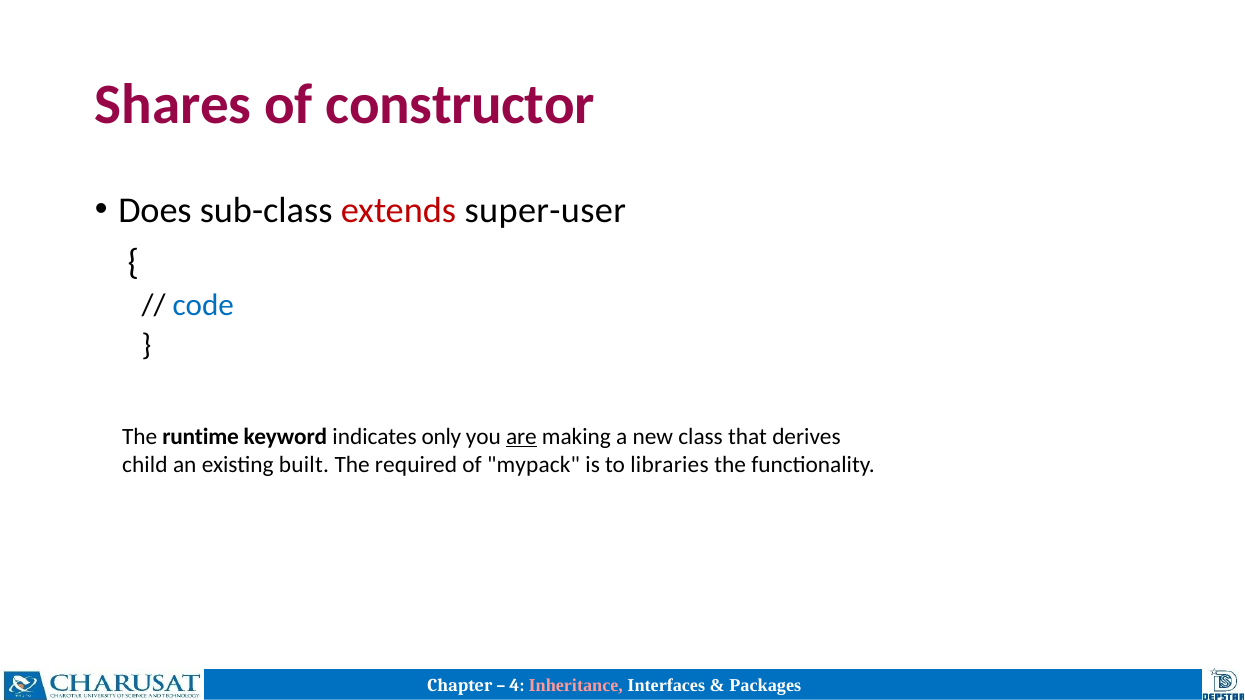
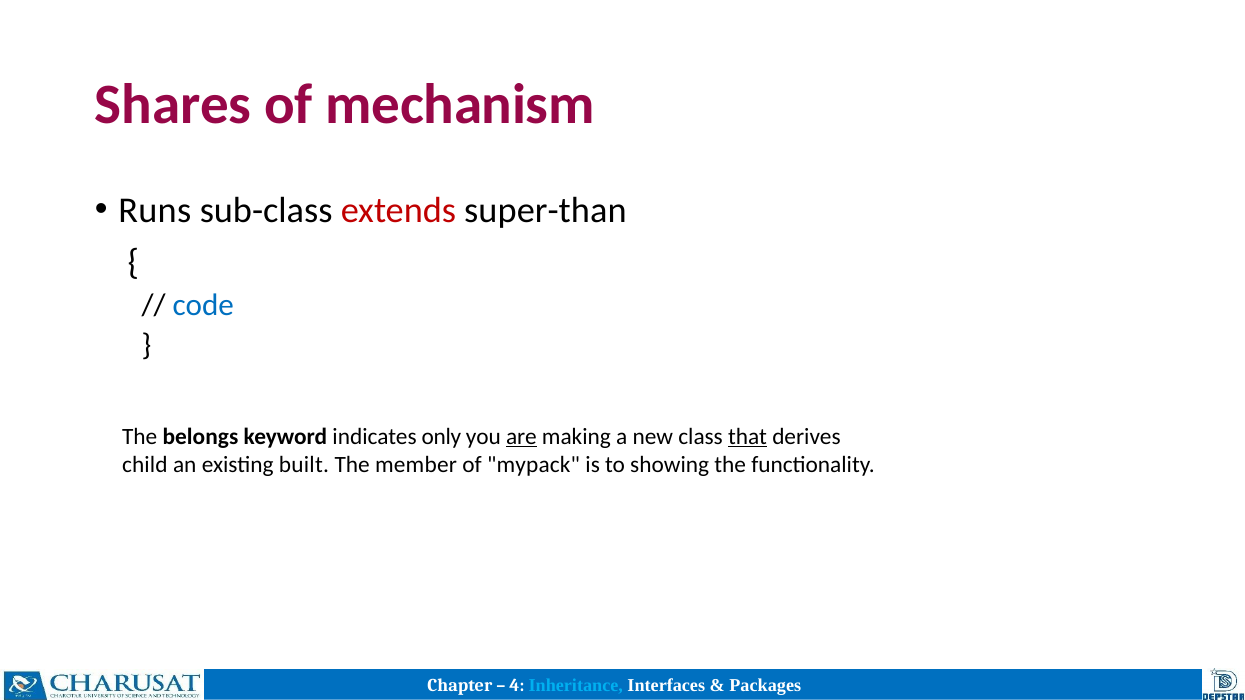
constructor: constructor -> mechanism
Does: Does -> Runs
super-user: super-user -> super-than
runtime: runtime -> belongs
that underline: none -> present
required: required -> member
libraries: libraries -> showing
Inheritance colour: pink -> light blue
